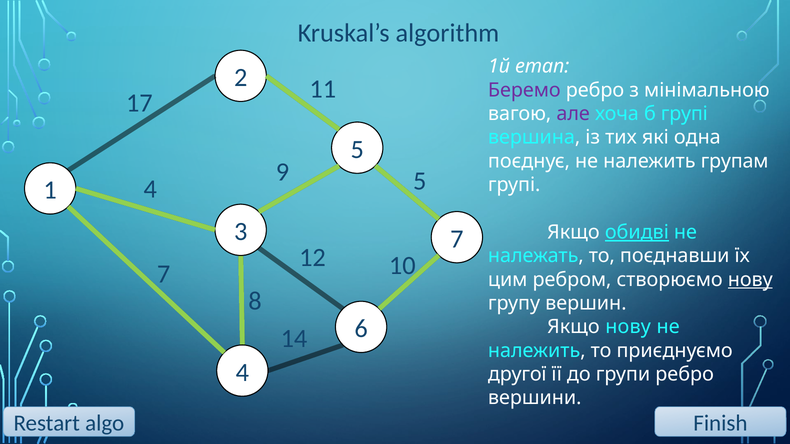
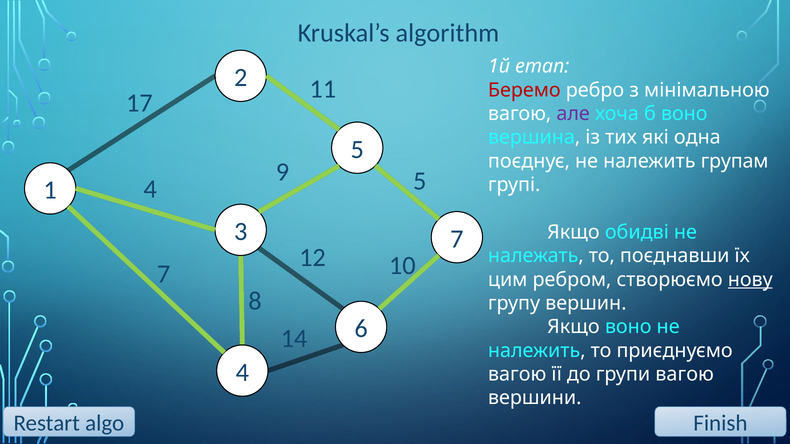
Беремо colour: purple -> red
б групі: групі -> воно
обидві underline: present -> none
Якщо нову: нову -> воно
другої at (517, 375): другої -> вагою
групи ребро: ребро -> вагою
